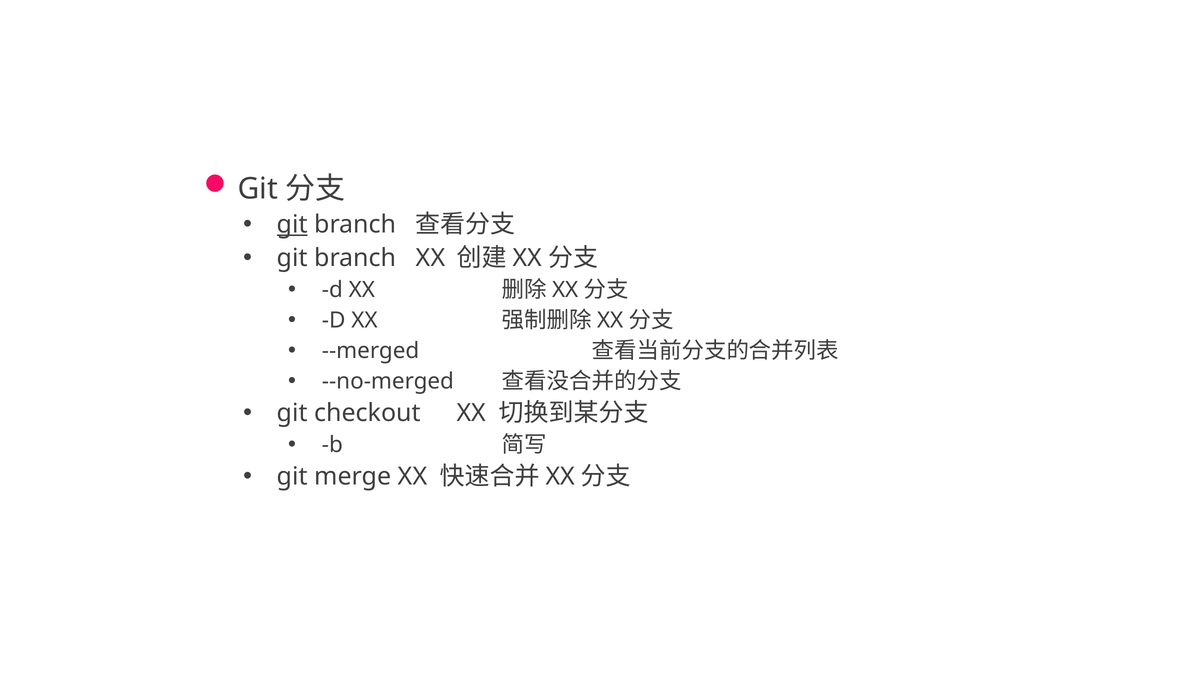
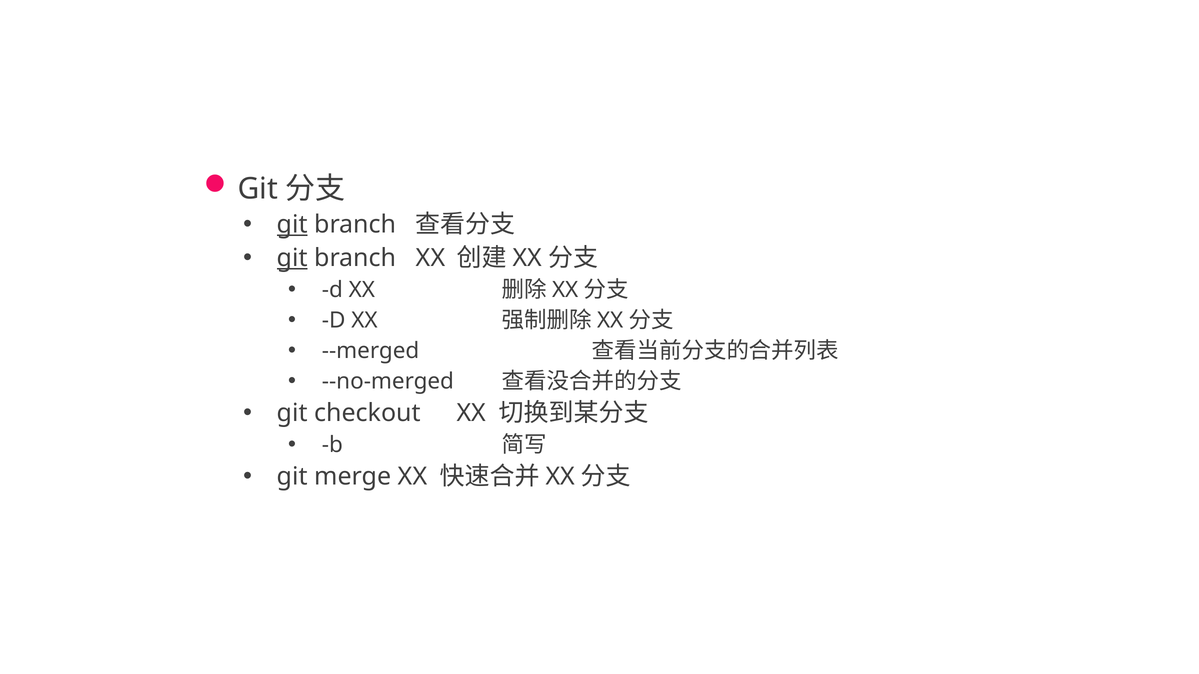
git at (292, 258) underline: none -> present
